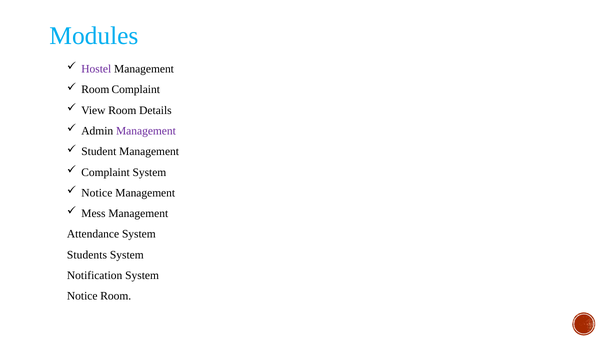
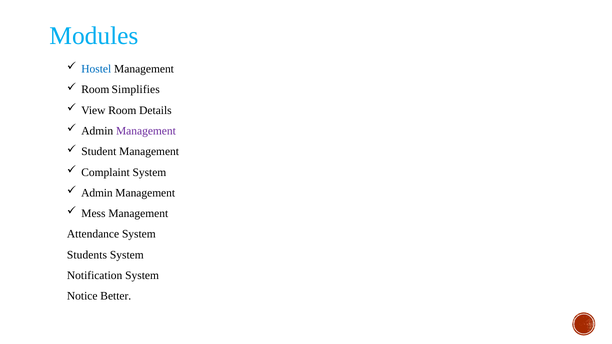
Hostel colour: purple -> blue
Room Complaint: Complaint -> Simplifies
Notice at (97, 193): Notice -> Admin
Notice Room: Room -> Better
